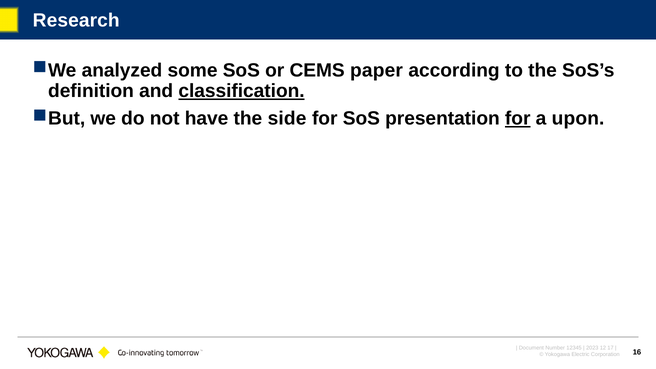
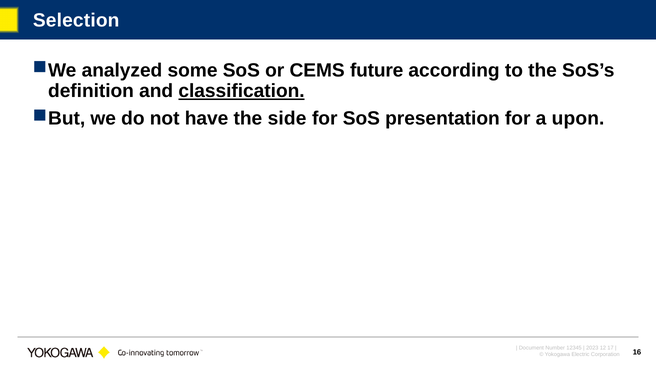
Research: Research -> Selection
paper: paper -> future
for at (518, 119) underline: present -> none
